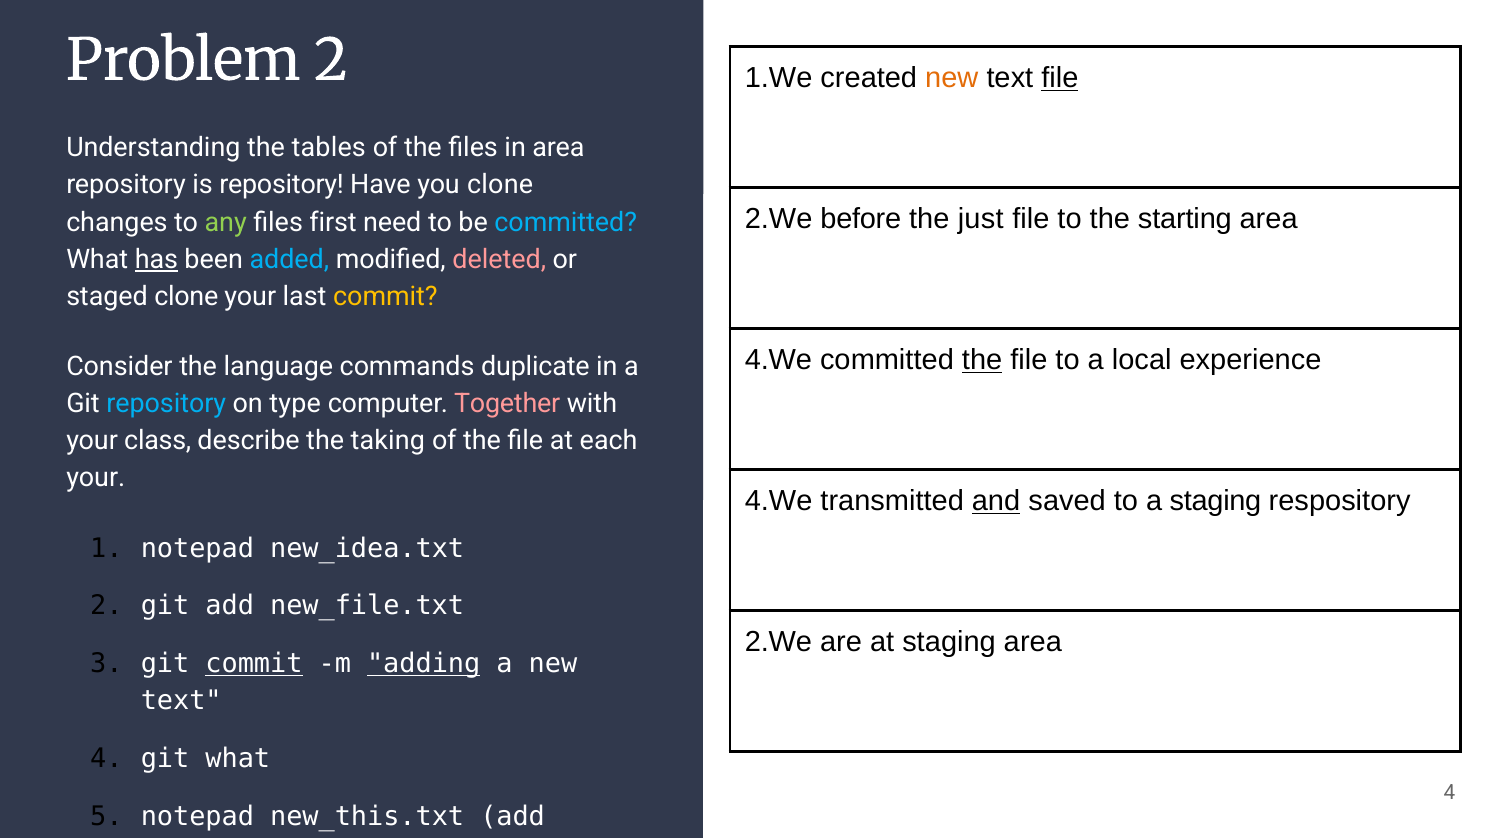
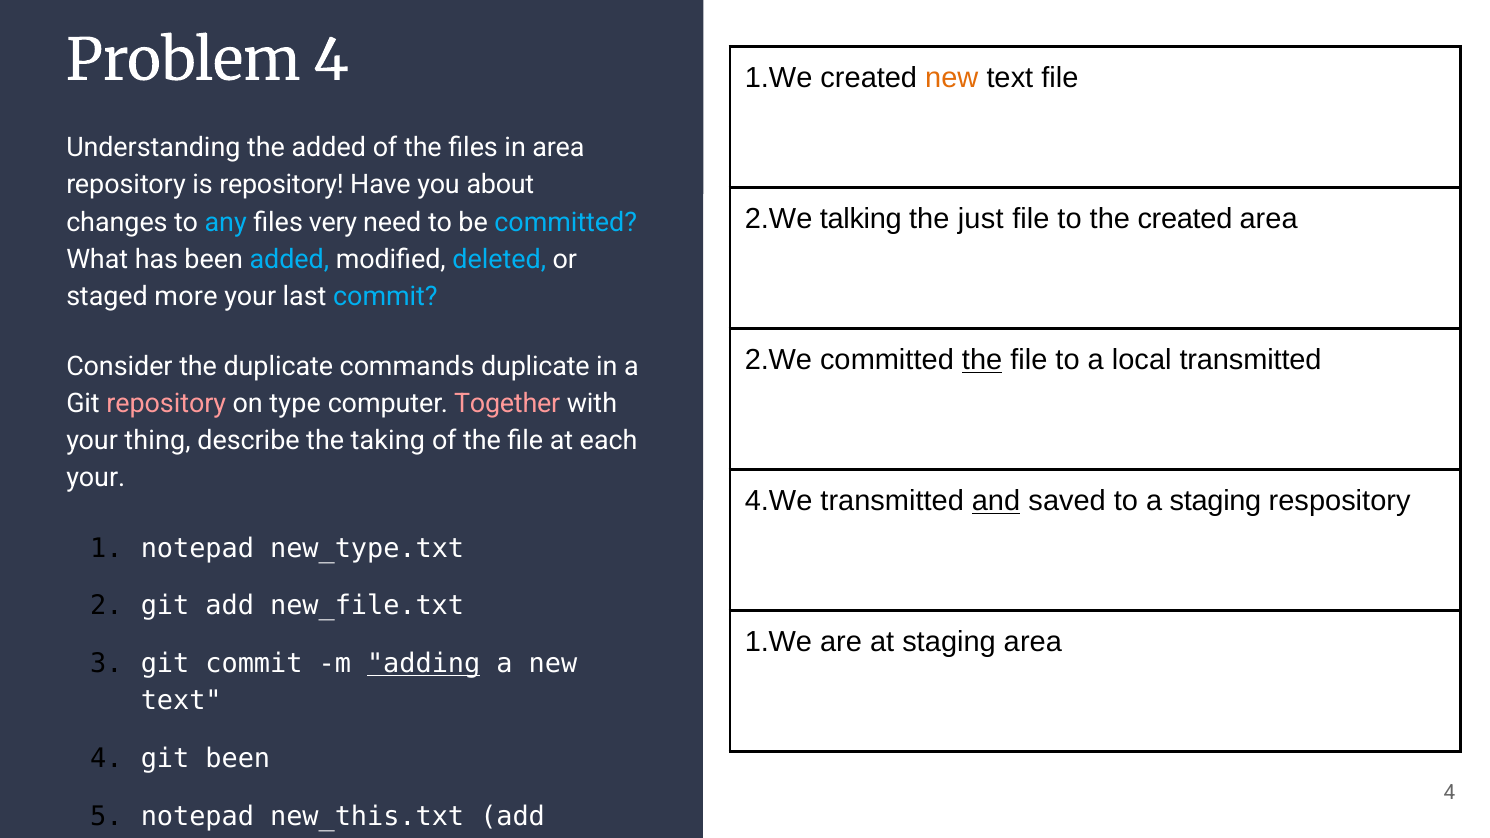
Problem 2: 2 -> 4
file at (1060, 78) underline: present -> none
the tables: tables -> added
you clone: clone -> about
before: before -> talking
the starting: starting -> created
any colour: light green -> light blue
first: first -> very
has underline: present -> none
deleted colour: pink -> light blue
staged clone: clone -> more
commit at (385, 297) colour: yellow -> light blue
4.We at (778, 360): 4.We -> 2.We
local experience: experience -> transmitted
the language: language -> duplicate
repository at (166, 404) colour: light blue -> pink
class: class -> thing
new_idea.txt: new_idea.txt -> new_type.txt
2.We at (778, 642): 2.We -> 1.We
commit at (254, 664) underline: present -> none
git what: what -> been
